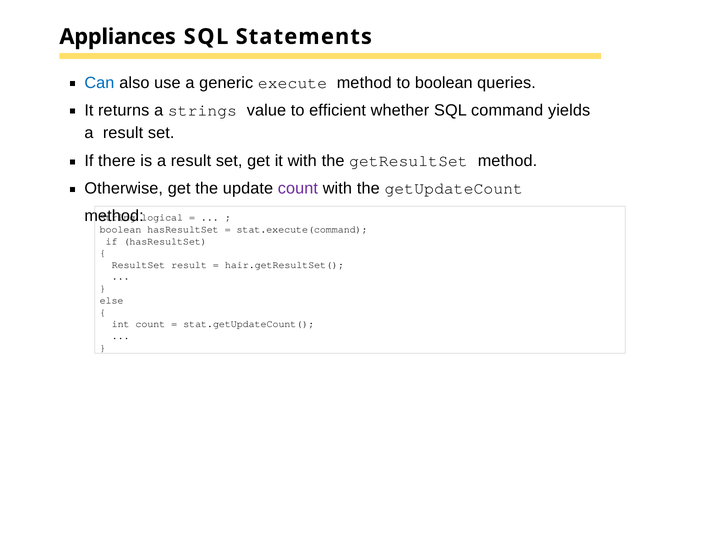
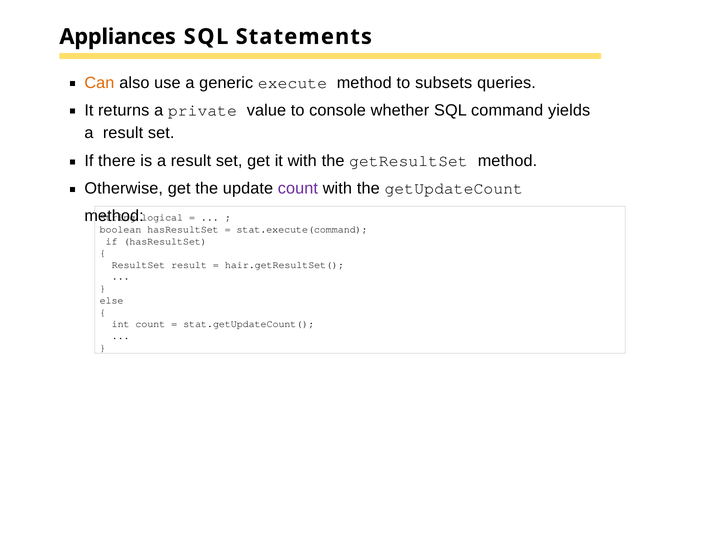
Can colour: blue -> orange
to boolean: boolean -> subsets
strings: strings -> private
efficient: efficient -> console
